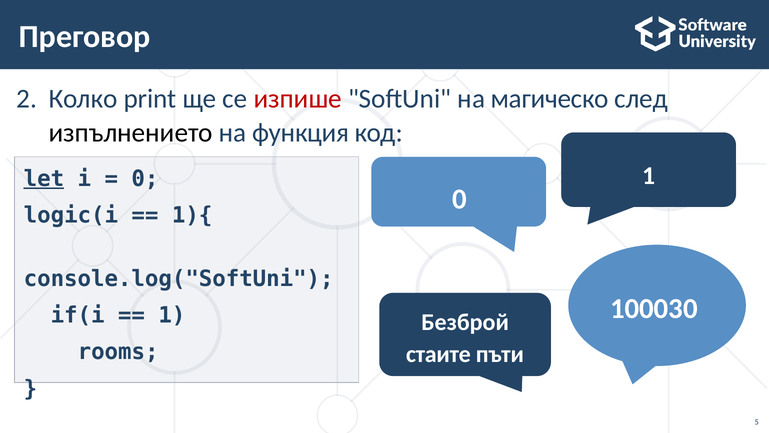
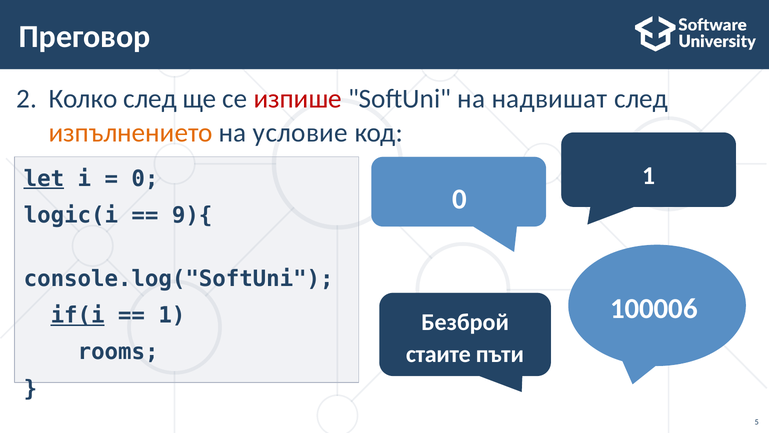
Колко print: print -> след
магическо: магическо -> надвишат
изпълнението colour: black -> orange
функция: функция -> условие
1){: 1){ -> 9){
100030: 100030 -> 100006
if(i underline: none -> present
